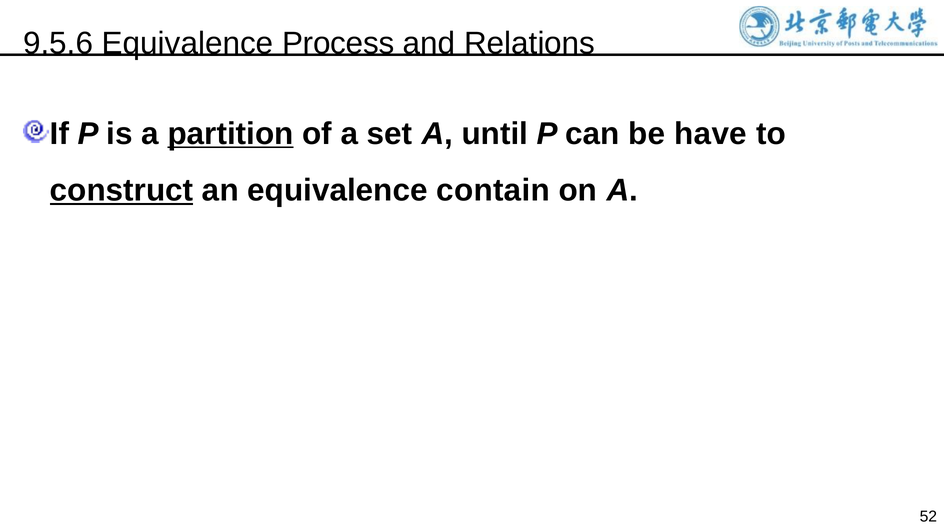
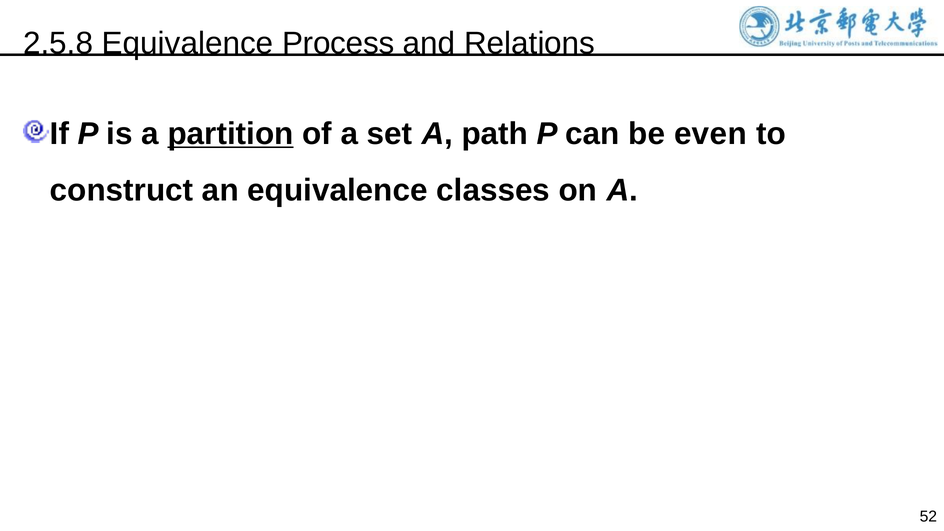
9.5.6: 9.5.6 -> 2.5.8
until: until -> path
have: have -> even
construct underline: present -> none
contain: contain -> classes
